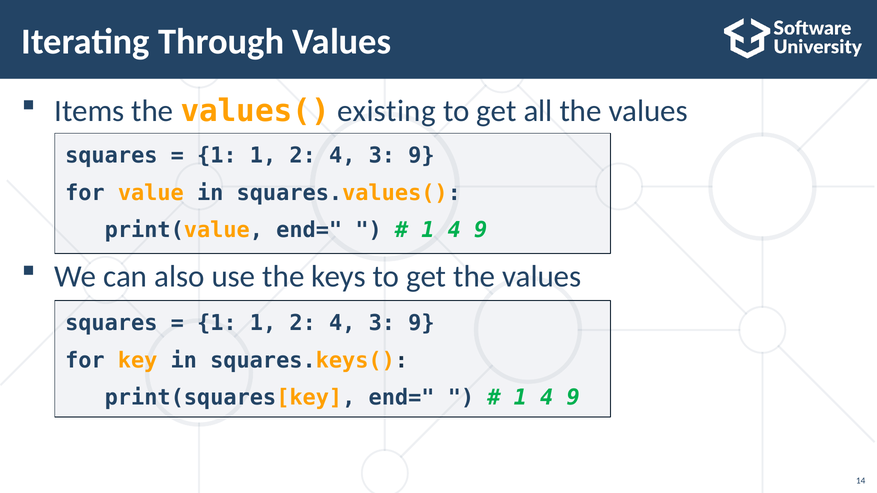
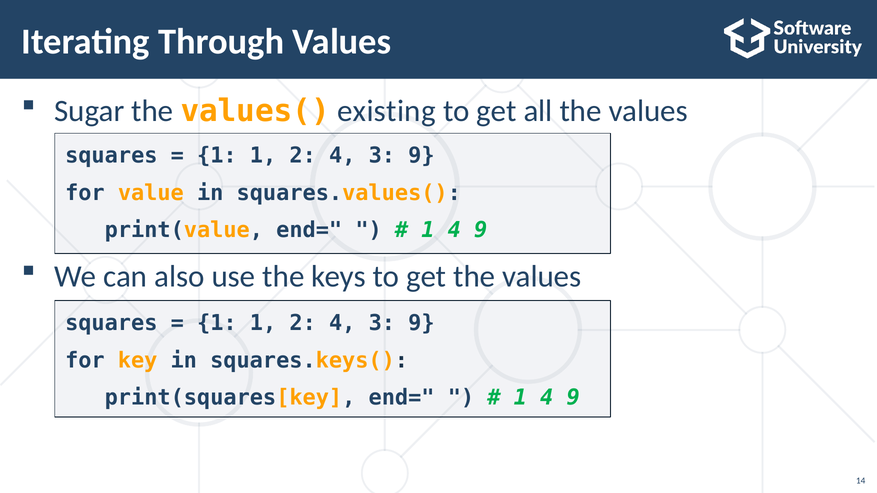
Items: Items -> Sugar
